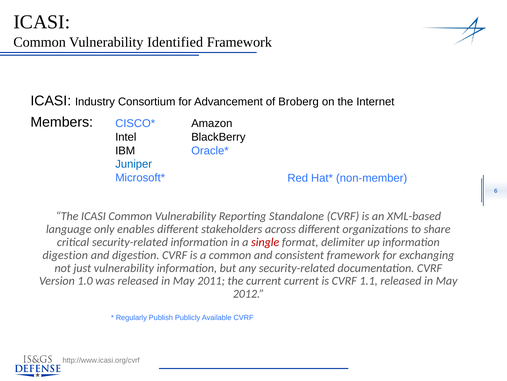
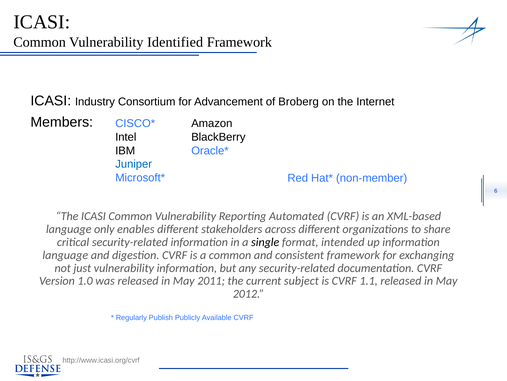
Standalone: Standalone -> Automated
single colour: red -> black
delimiter: delimiter -> intended
digestion at (65, 255): digestion -> language
current current: current -> subject
